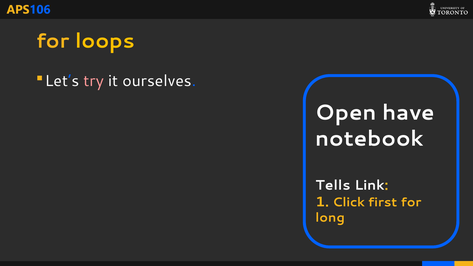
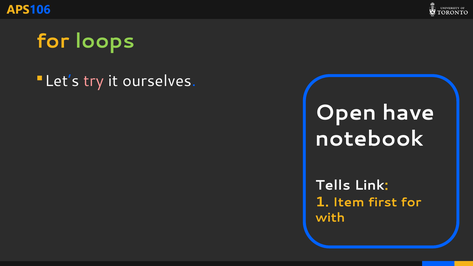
loops colour: yellow -> light green
Click: Click -> Item
long: long -> with
